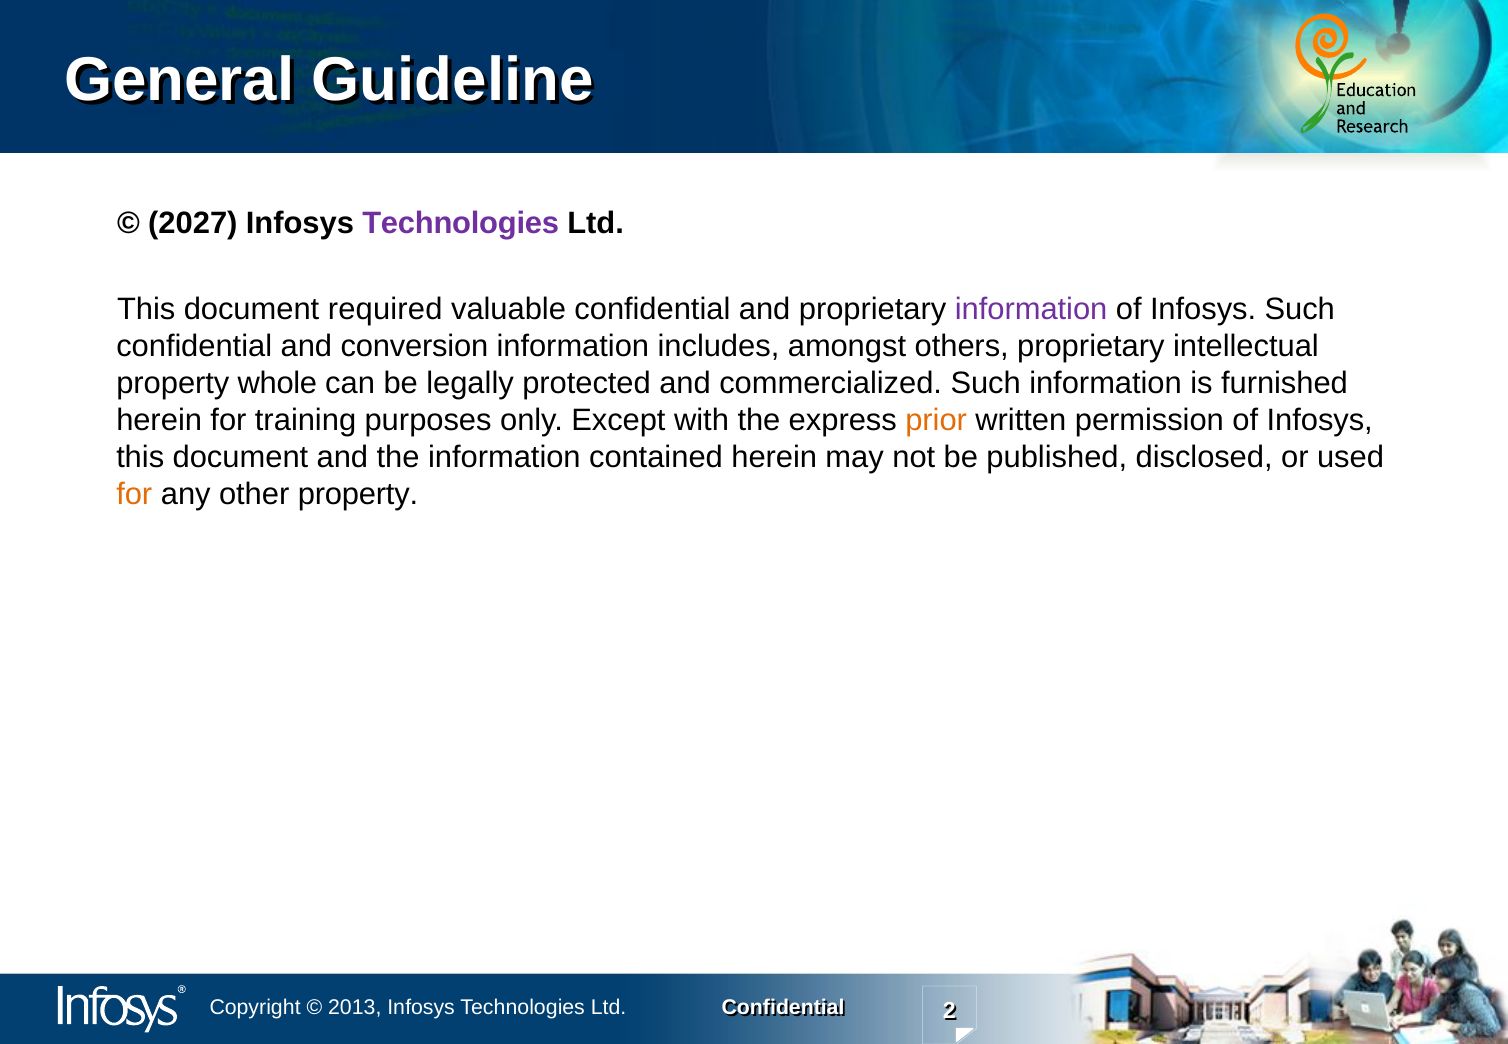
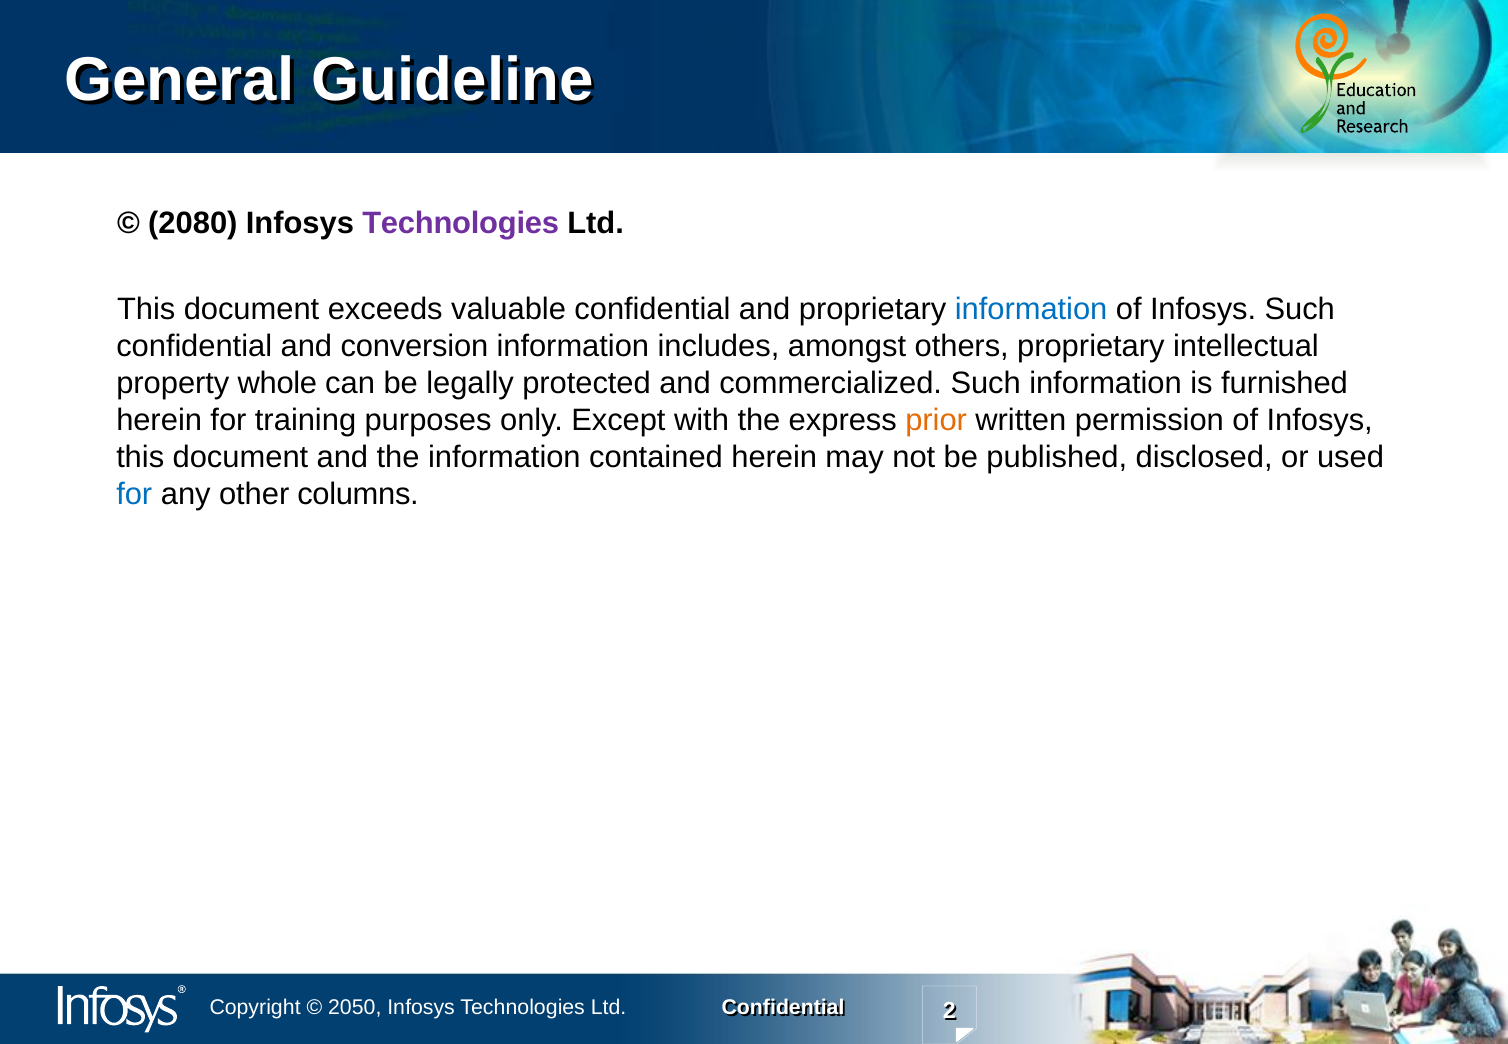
2027: 2027 -> 2080
required: required -> exceeds
information at (1031, 309) colour: purple -> blue
for at (134, 495) colour: orange -> blue
other property: property -> columns
2013: 2013 -> 2050
